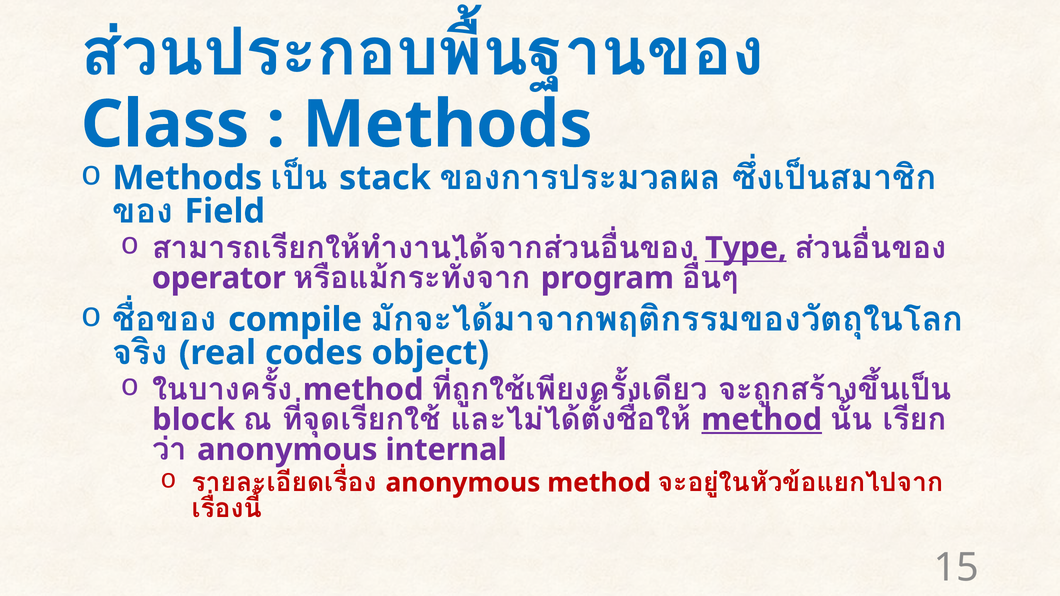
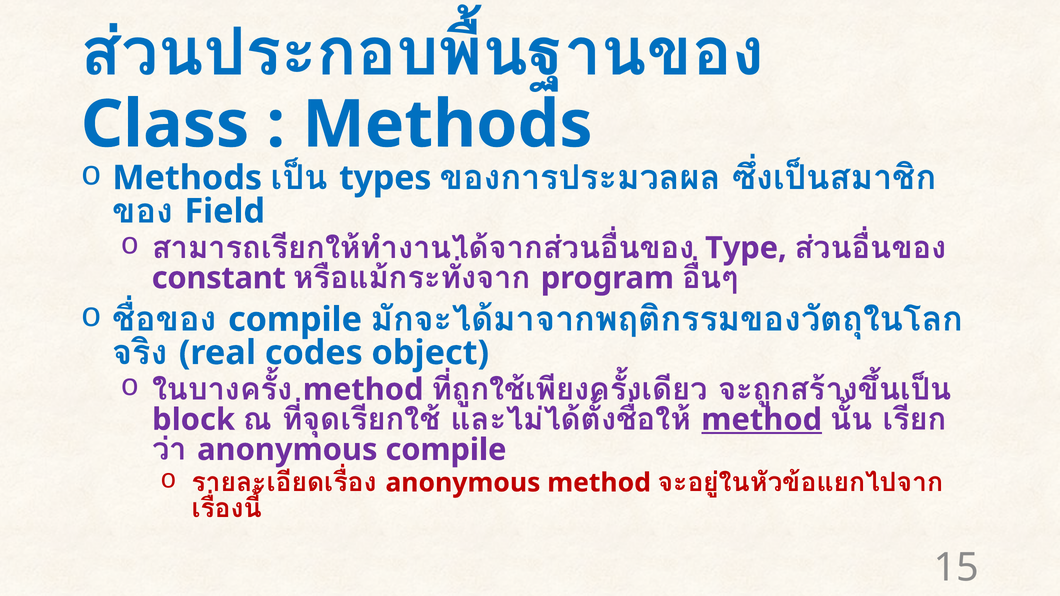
stack: stack -> types
Type underline: present -> none
operator: operator -> constant
anonymous internal: internal -> compile
